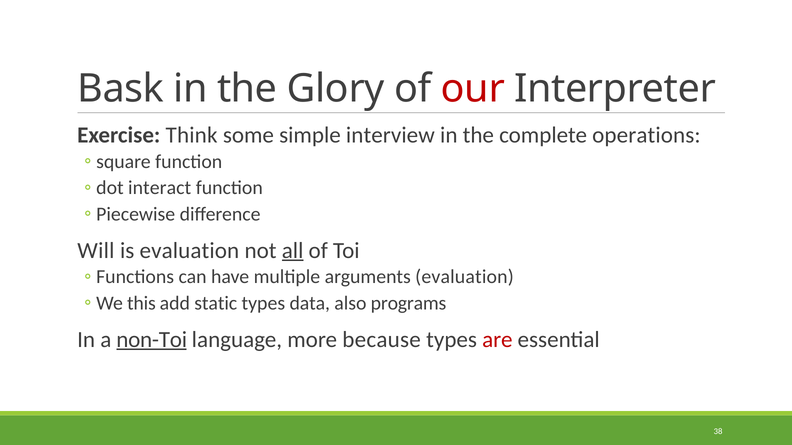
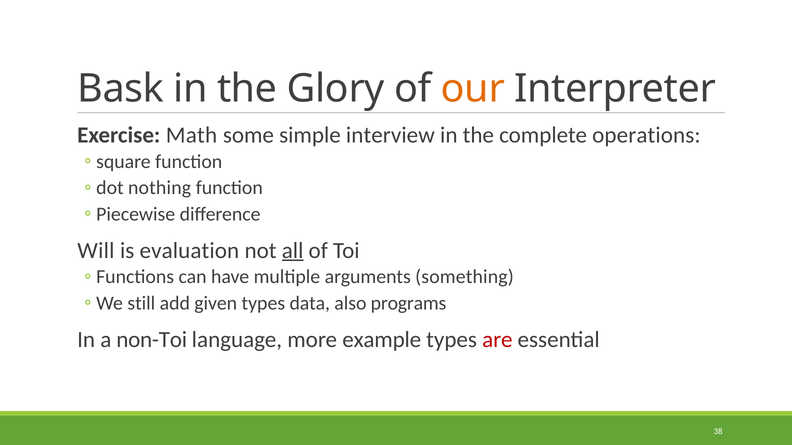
our colour: red -> orange
Think: Think -> Math
interact: interact -> nothing
arguments evaluation: evaluation -> something
this: this -> still
static: static -> given
non-Toi underline: present -> none
because: because -> example
